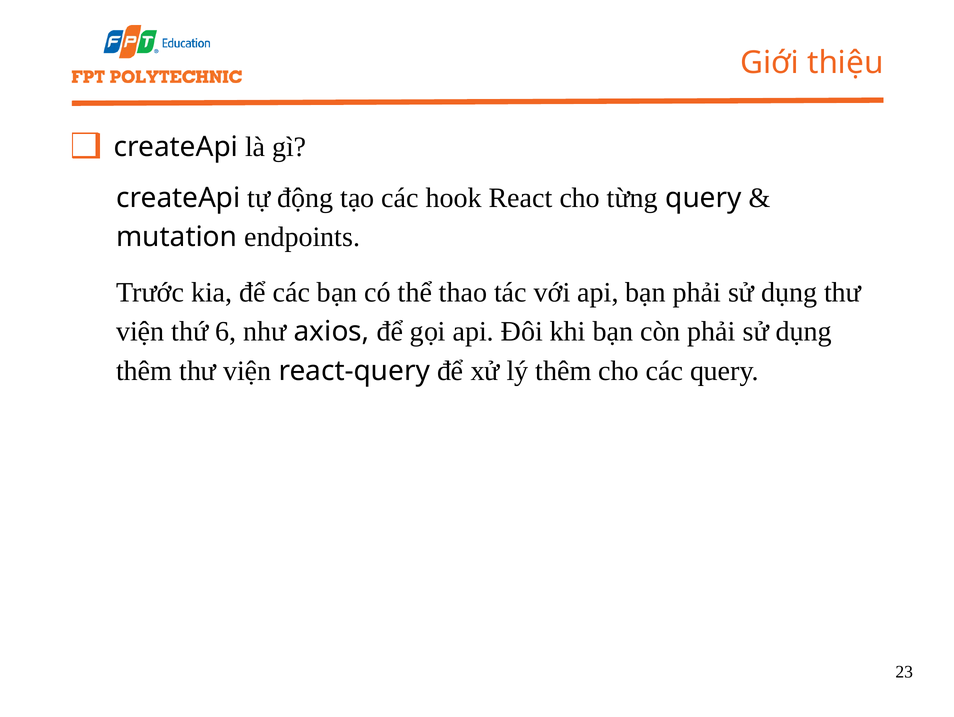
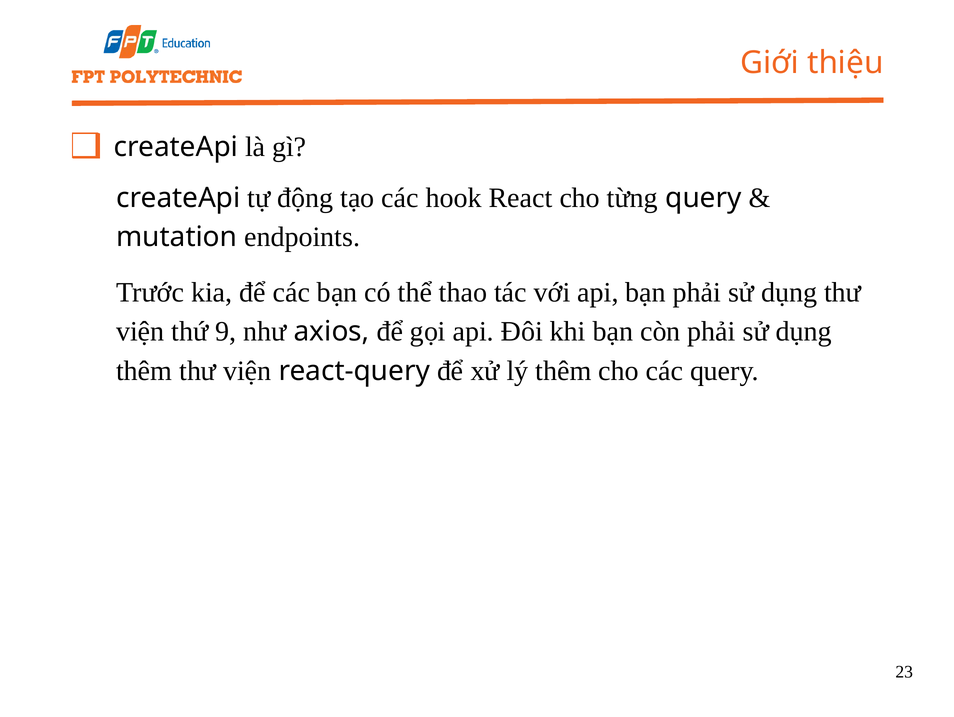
6: 6 -> 9
